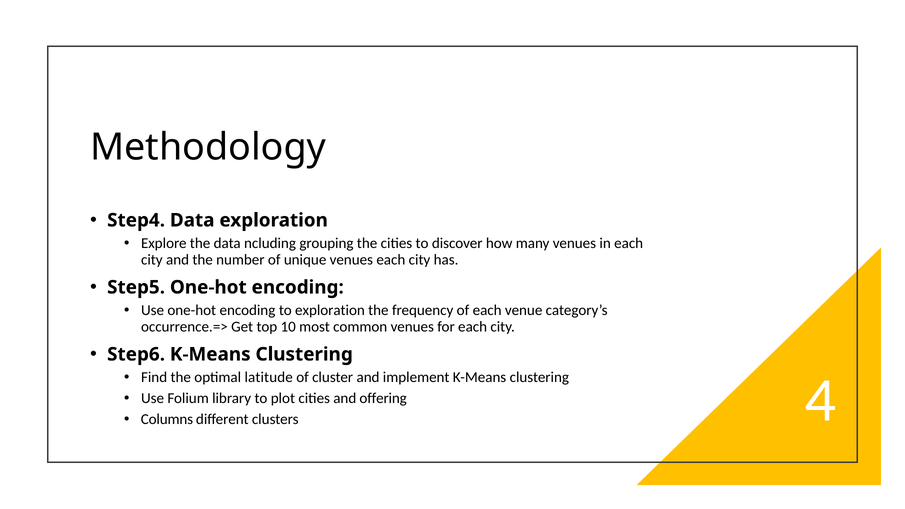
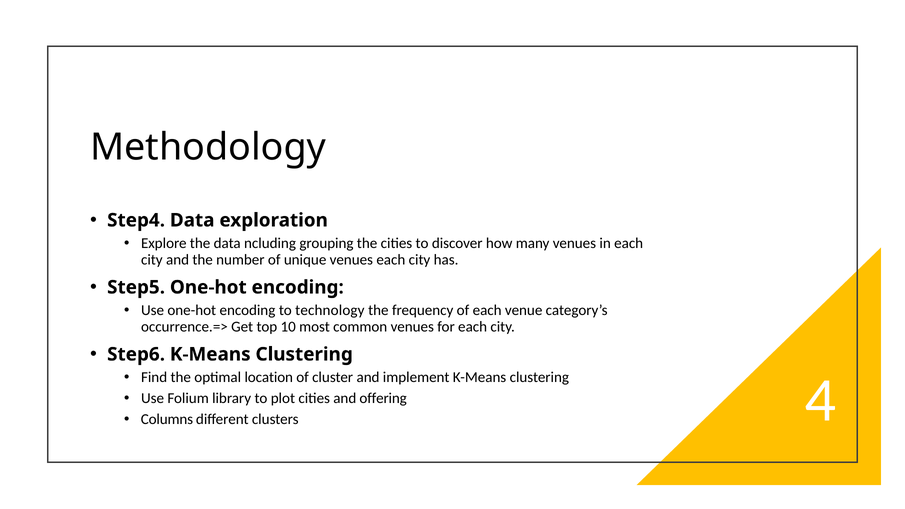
to exploration: exploration -> technology
latitude: latitude -> location
